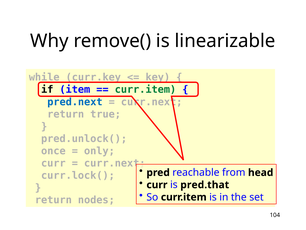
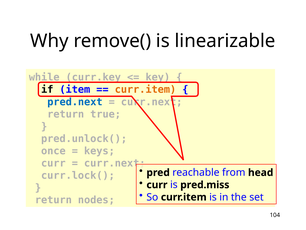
curr.item at (145, 89) colour: green -> orange
only: only -> keys
pred.that: pred.that -> pred.miss
